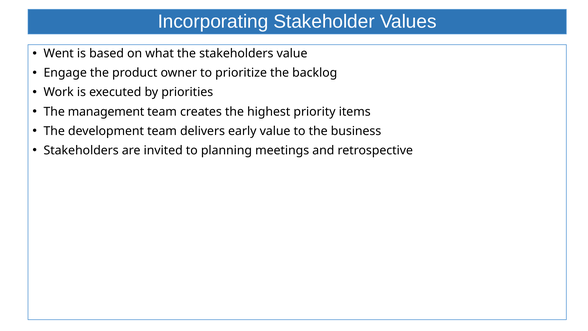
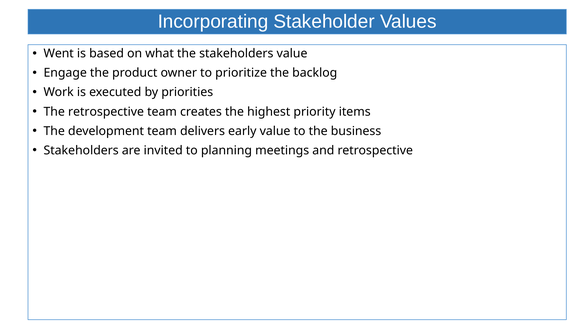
The management: management -> retrospective
